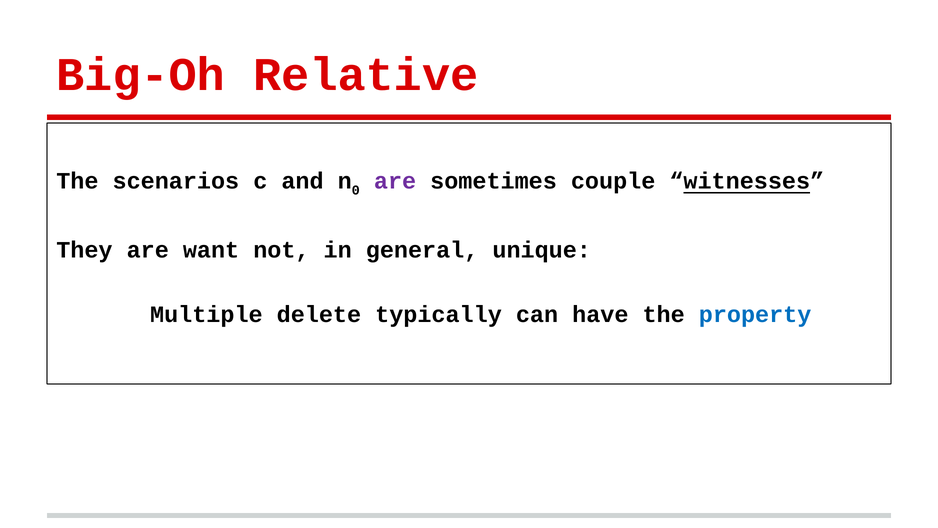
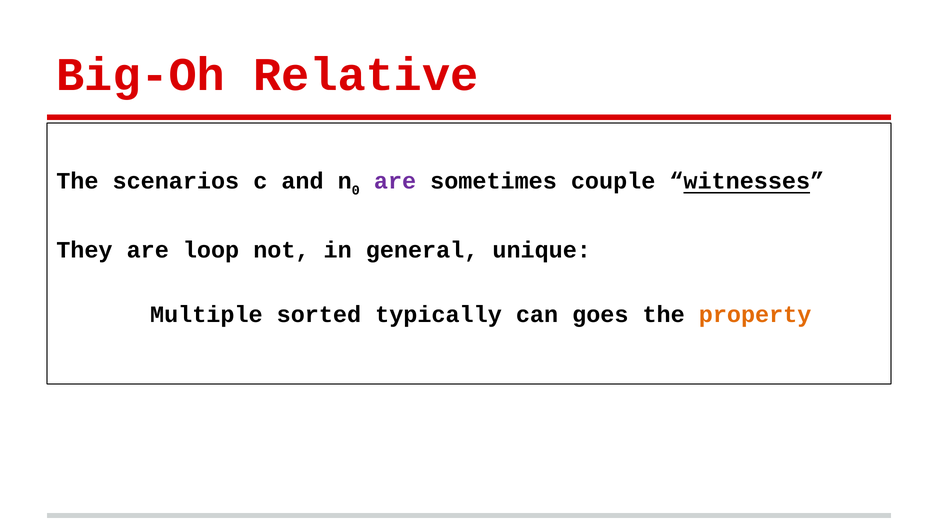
want: want -> loop
delete: delete -> sorted
have: have -> goes
property colour: blue -> orange
